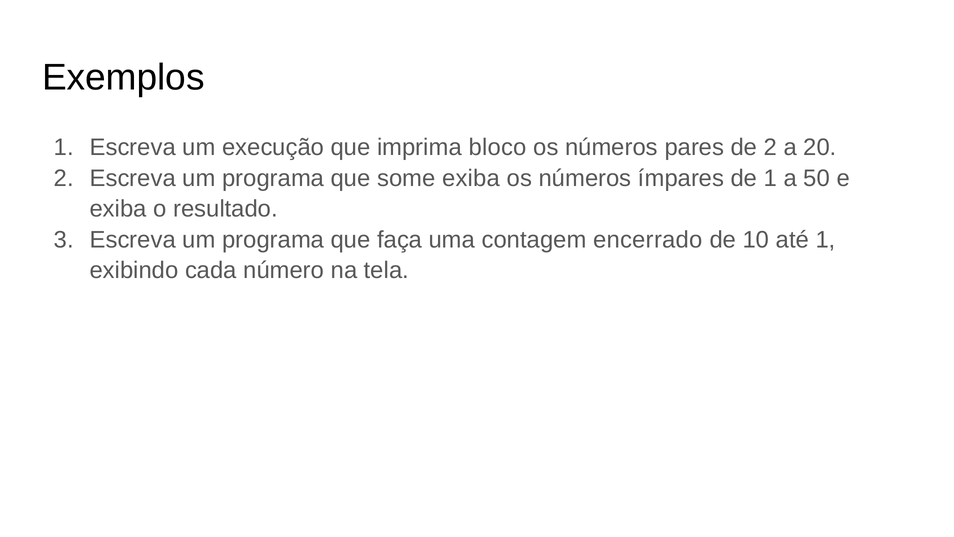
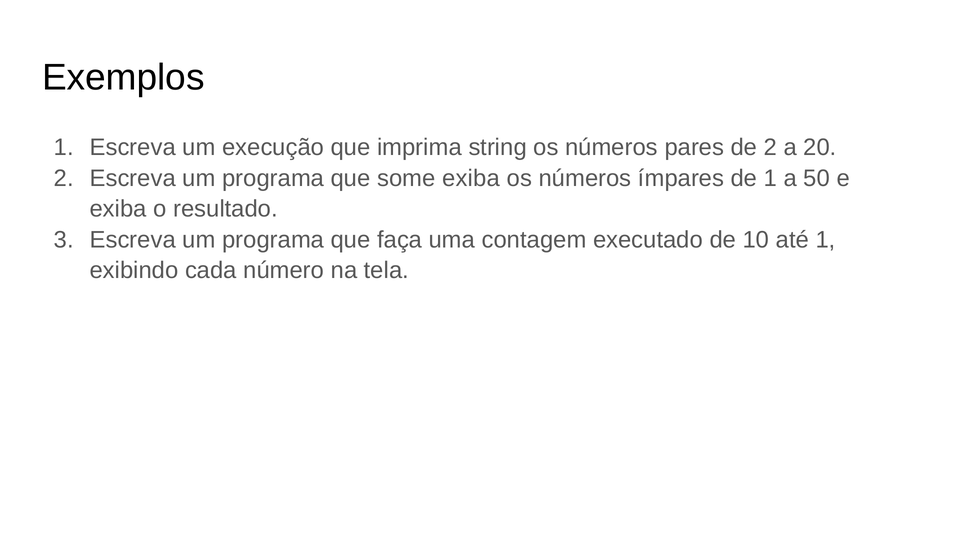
bloco: bloco -> string
encerrado: encerrado -> executado
